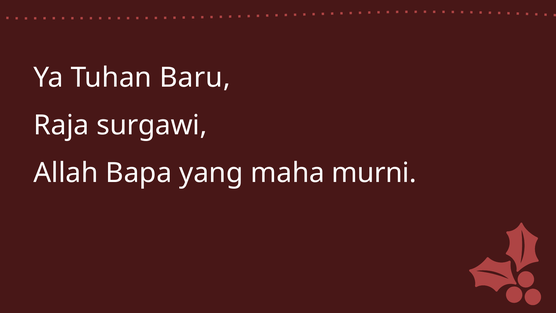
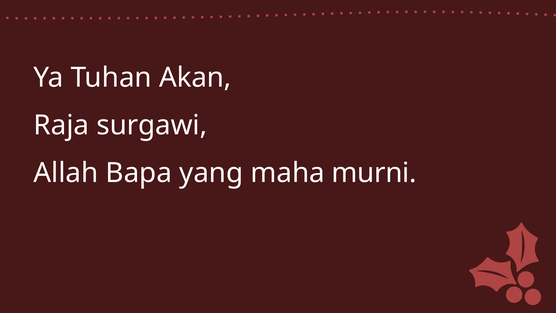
Baru: Baru -> Akan
